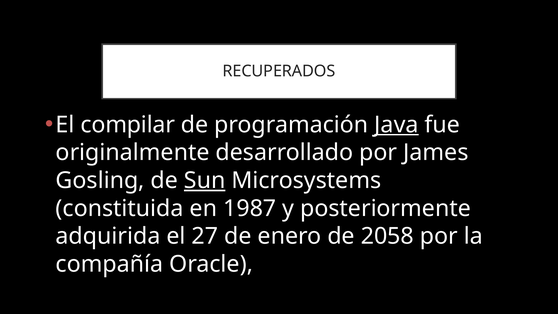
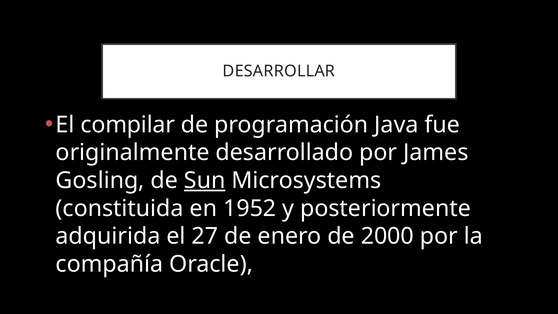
RECUPERADOS: RECUPERADOS -> DESARROLLAR
Java underline: present -> none
1987: 1987 -> 1952
2058: 2058 -> 2000
